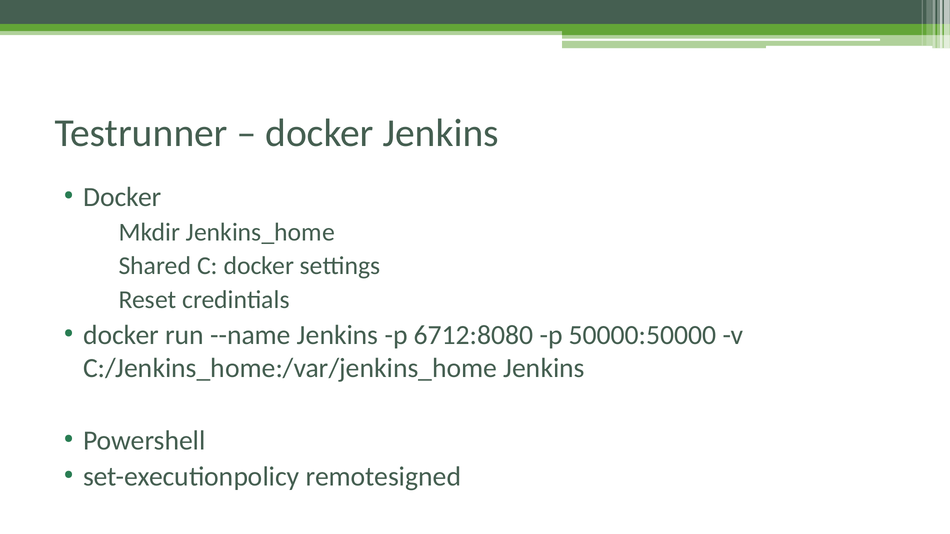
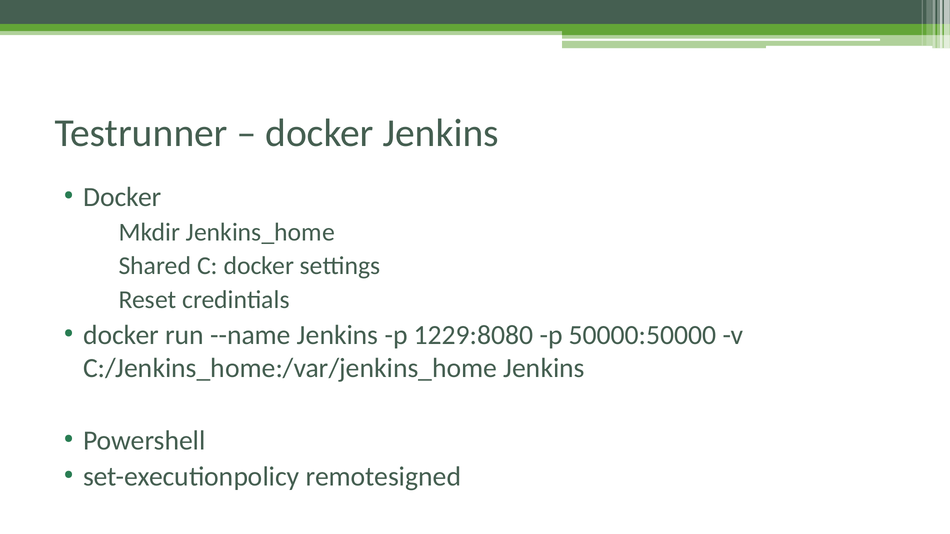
6712:8080: 6712:8080 -> 1229:8080
